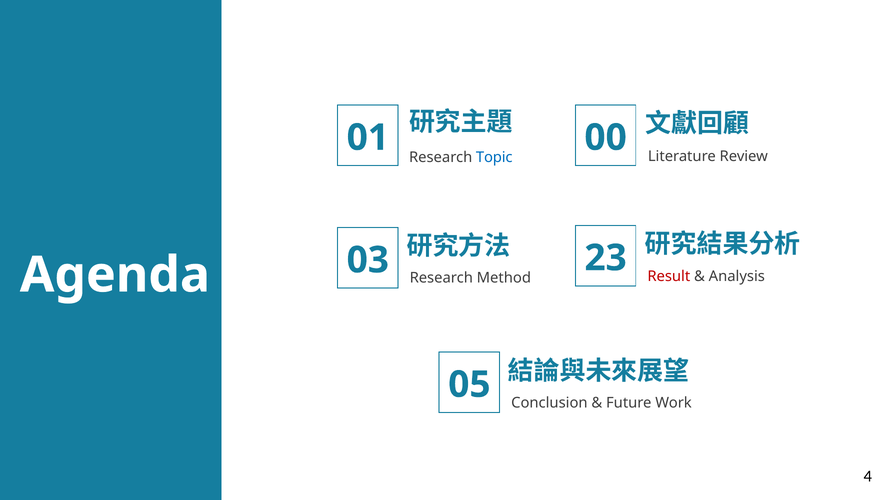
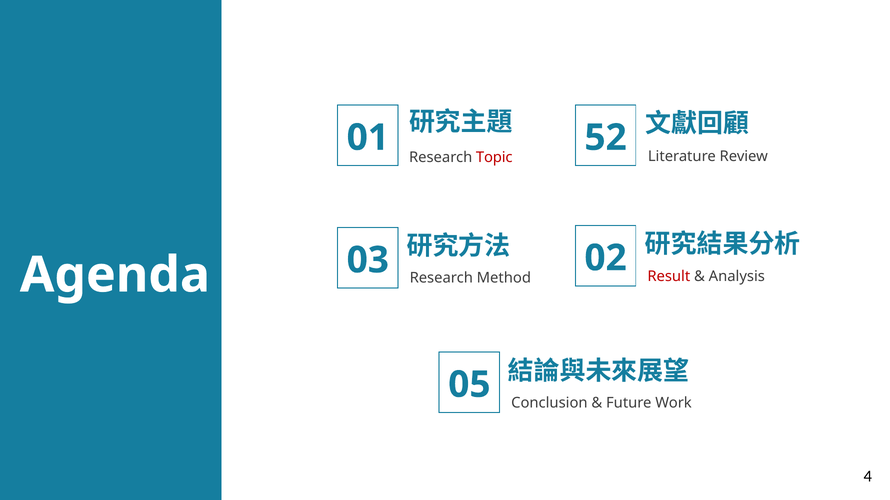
00: 00 -> 52
Topic colour: blue -> red
23: 23 -> 02
